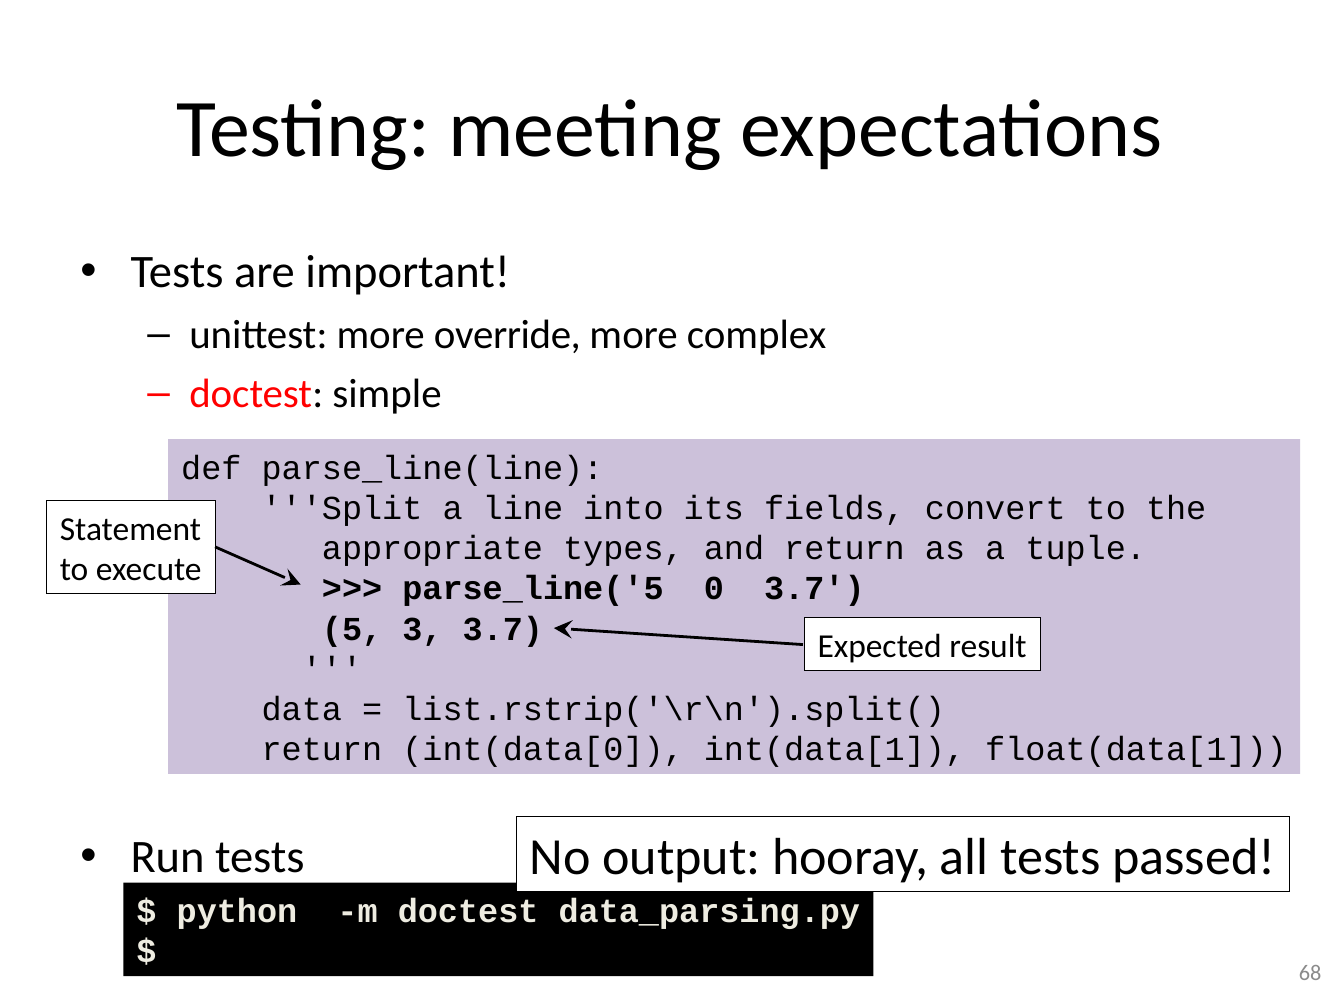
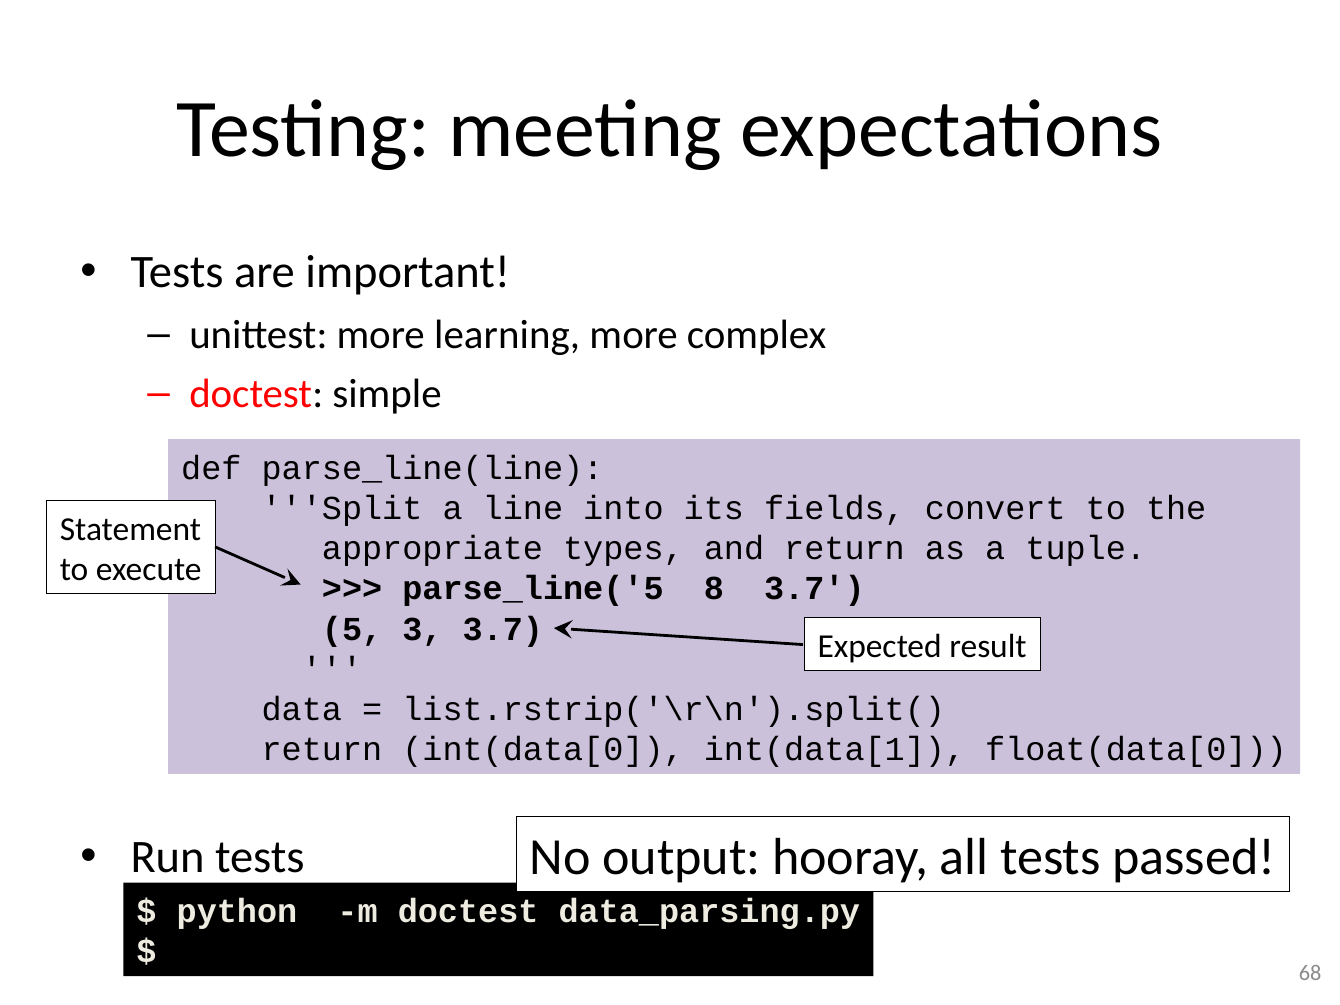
override: override -> learning
0: 0 -> 8
float(data[1: float(data[1 -> float(data[0
